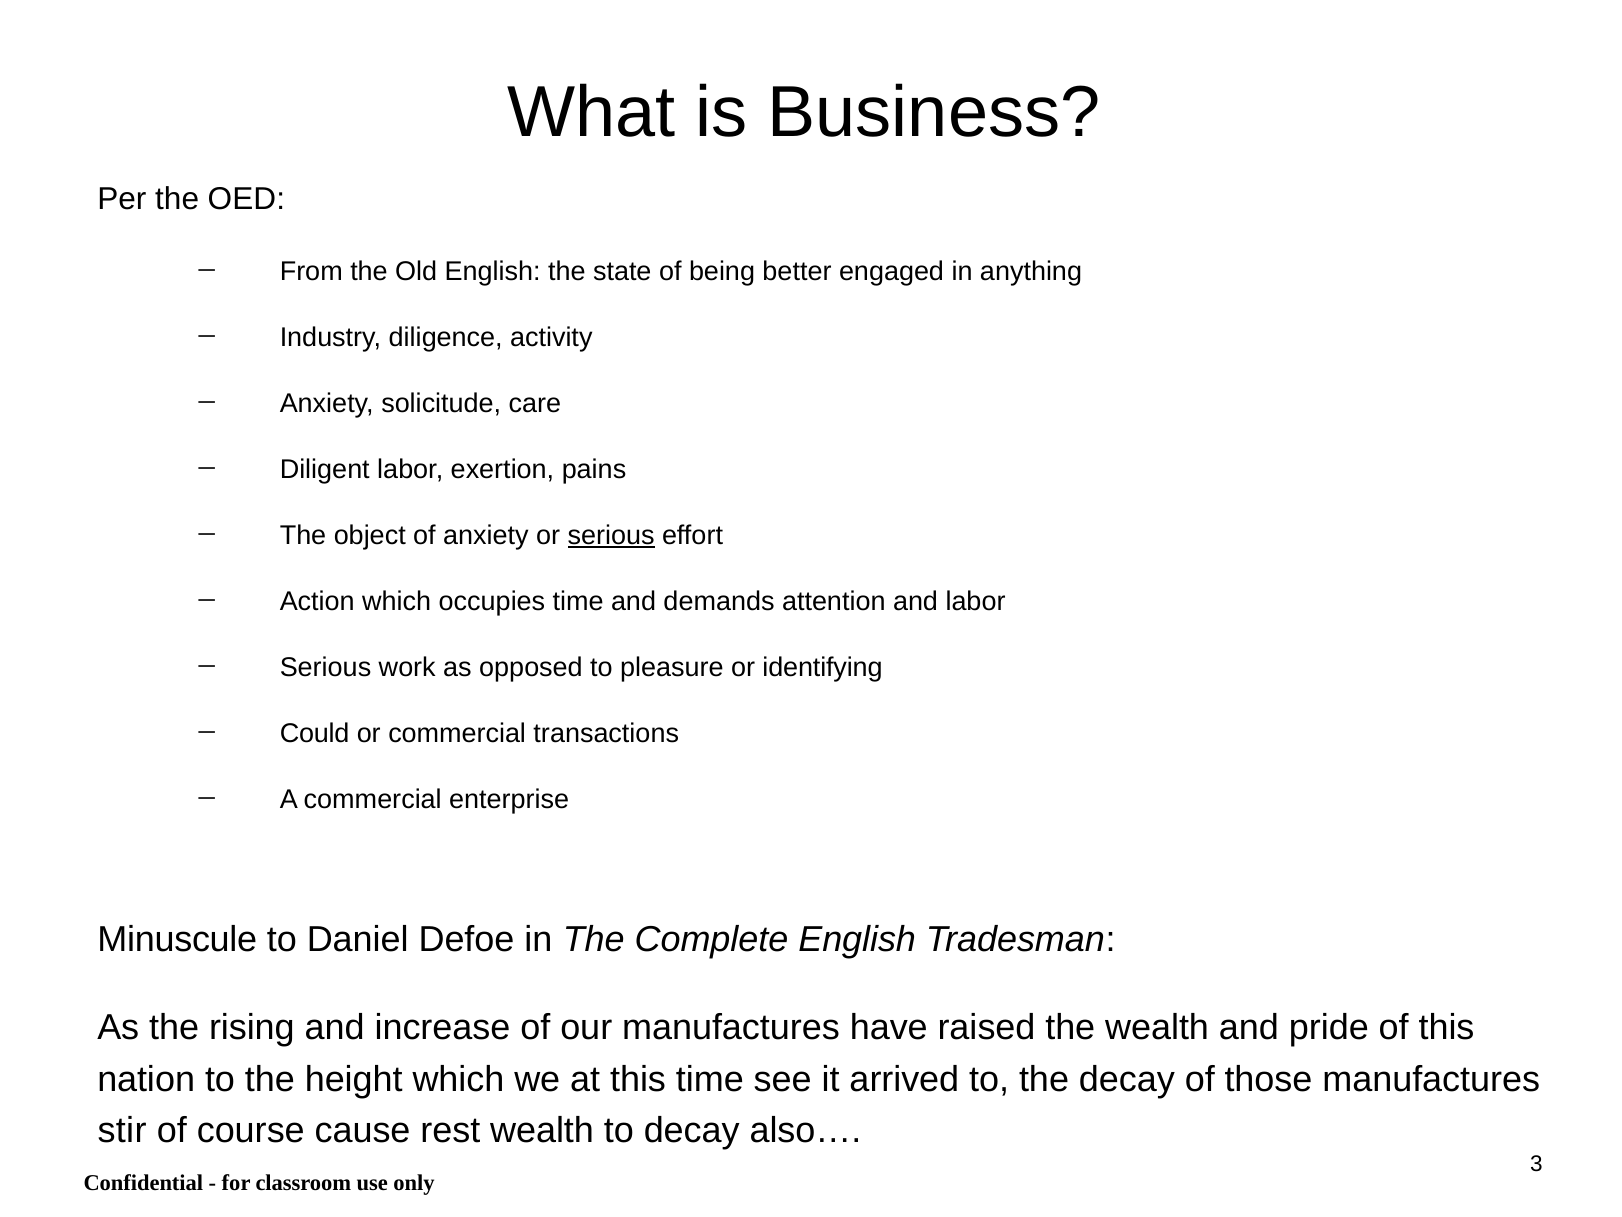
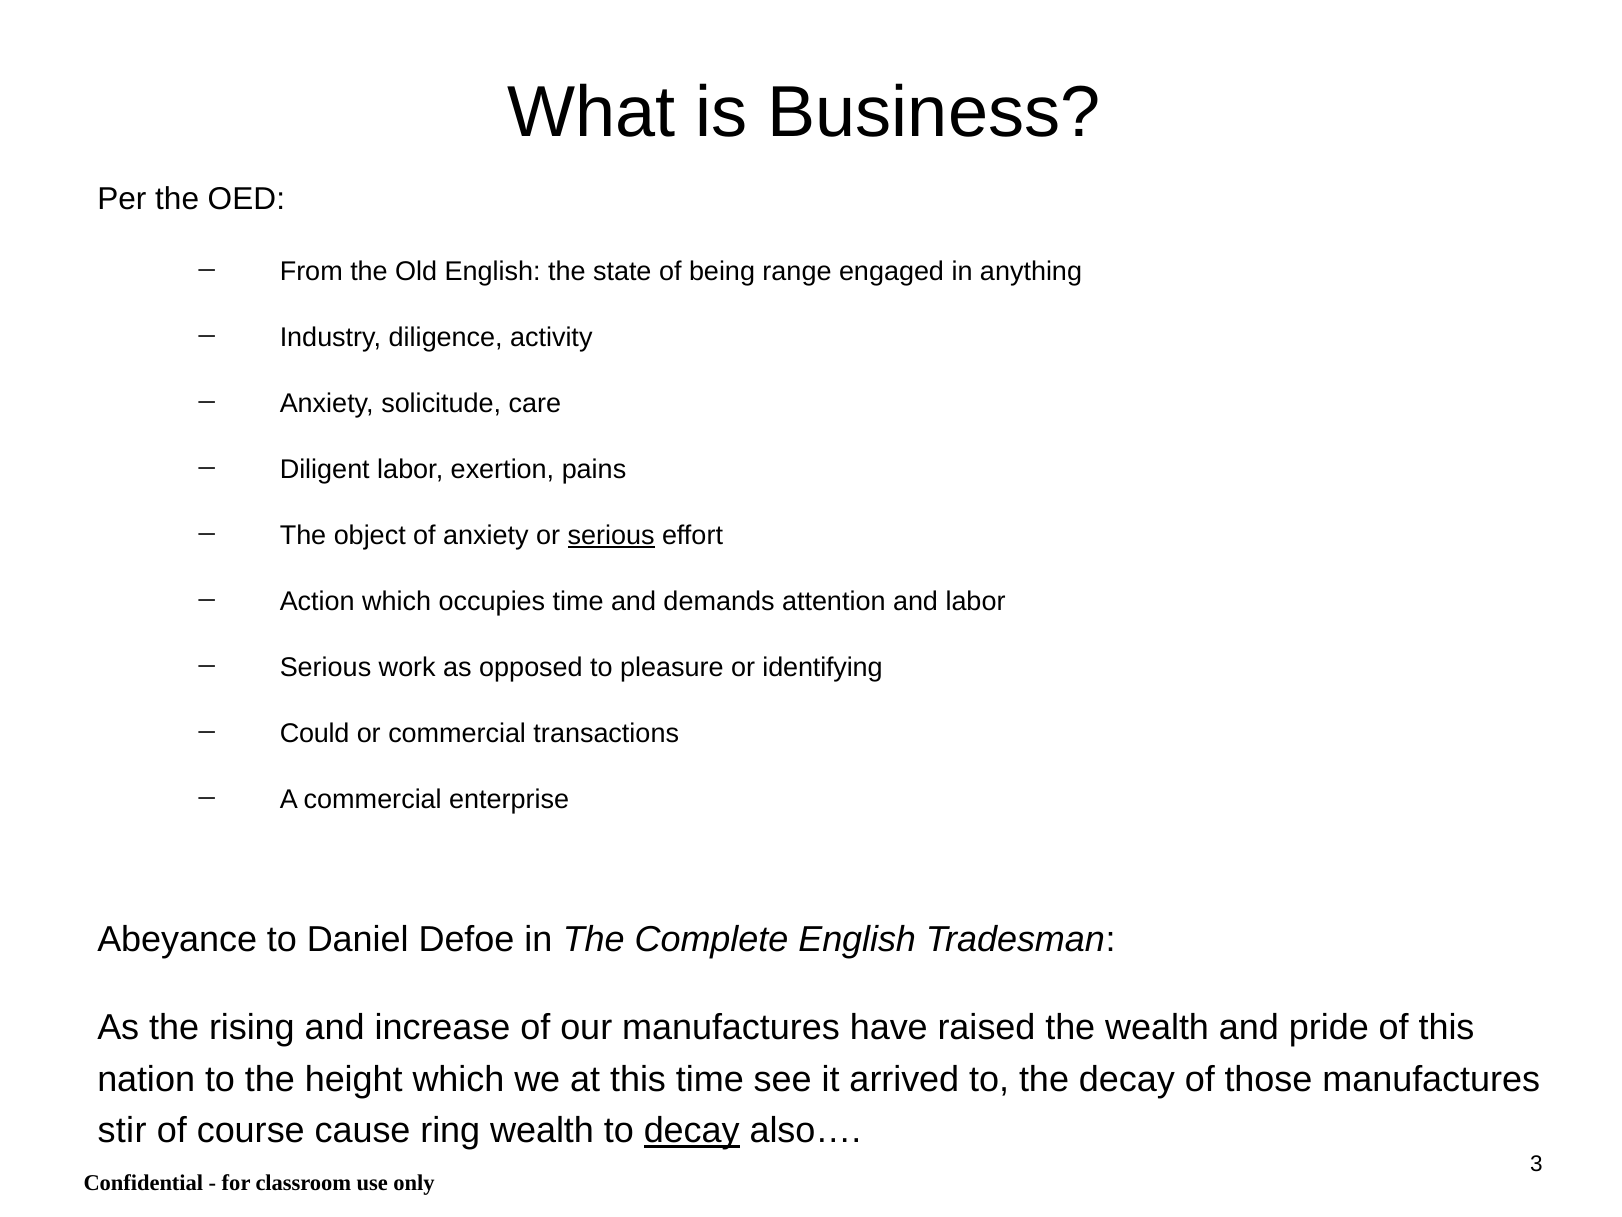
better: better -> range
Minuscule: Minuscule -> Abeyance
rest: rest -> ring
decay at (692, 1131) underline: none -> present
